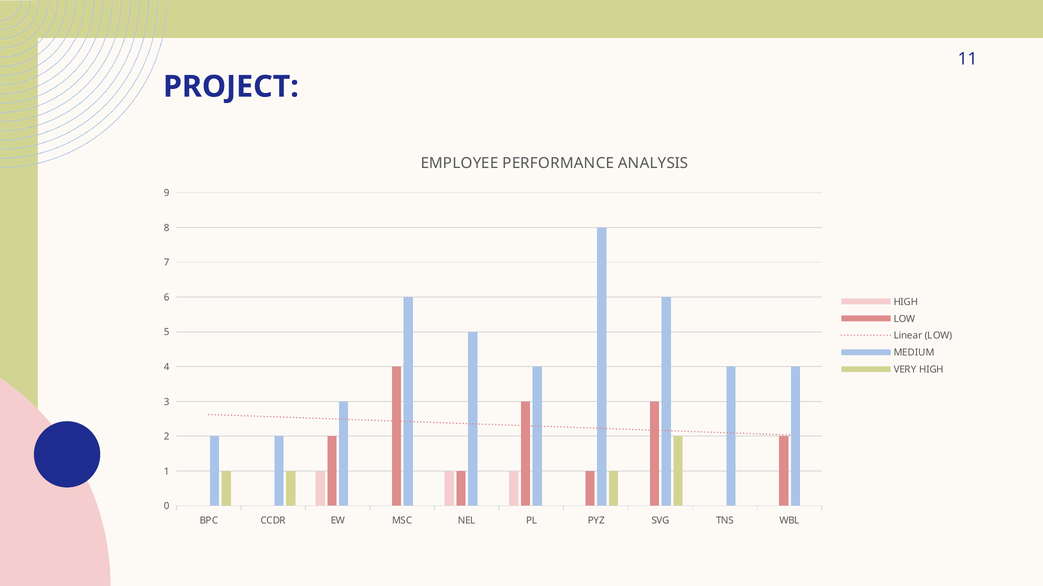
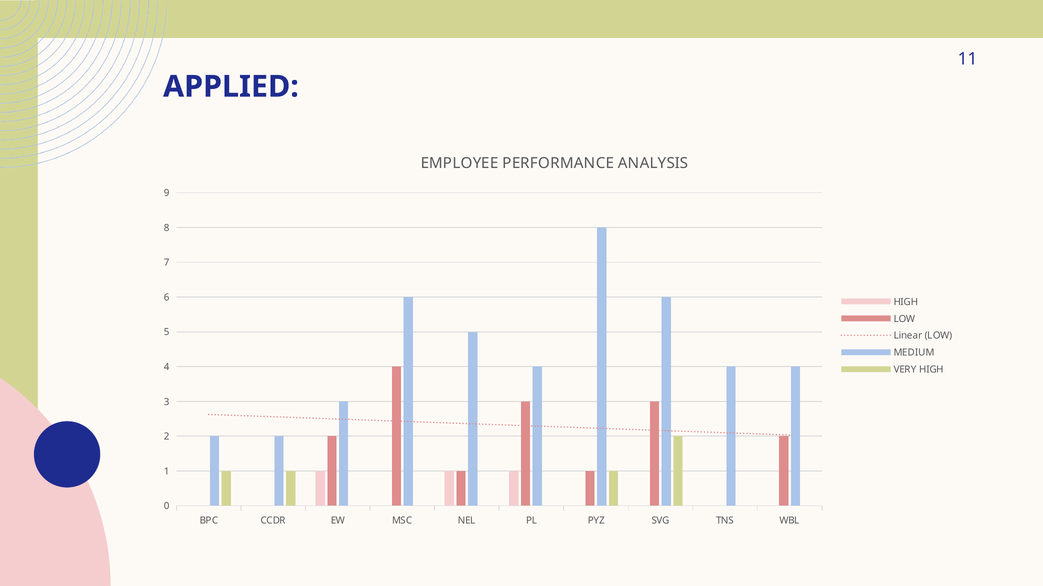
PROJECT: PROJECT -> APPLIED
